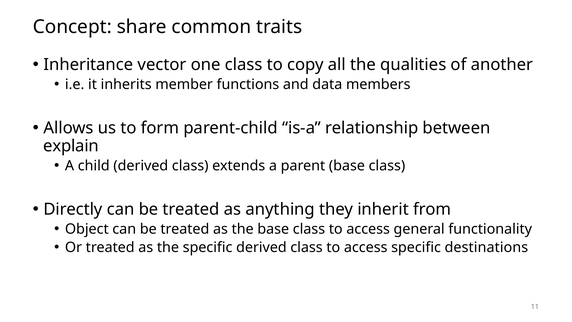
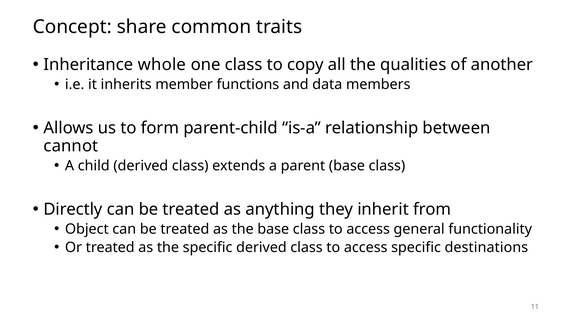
vector: vector -> whole
explain: explain -> cannot
